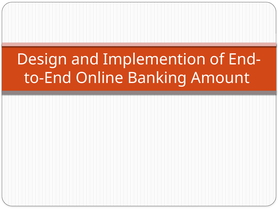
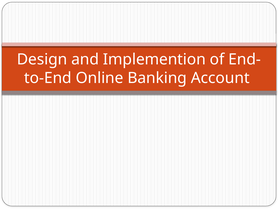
Amount: Amount -> Account
